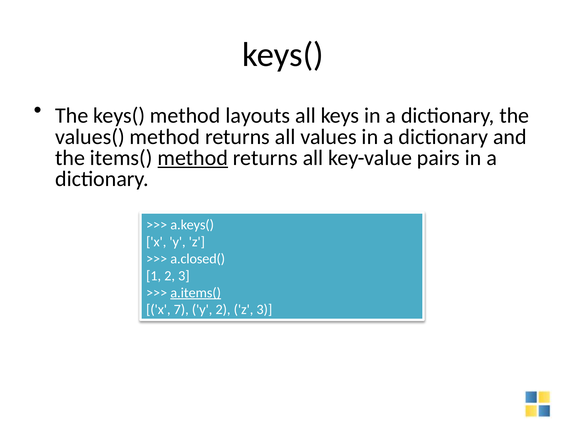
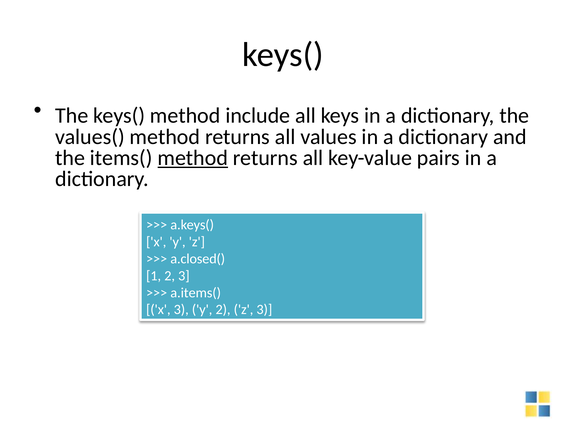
layouts: layouts -> include
a.items( underline: present -> none
x 7: 7 -> 3
